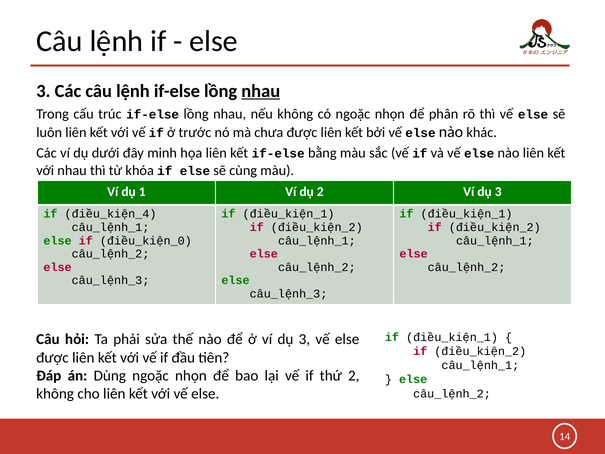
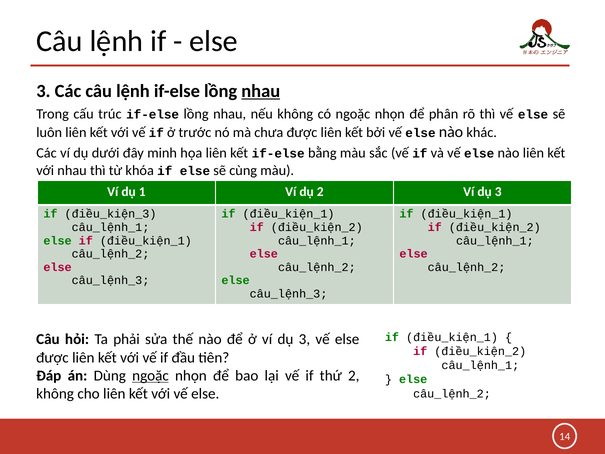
điều_kiện_4: điều_kiện_4 -> điều_kiện_3
điều_kiện_0 at (146, 240): điều_kiện_0 -> điều_kiện_1
ngoặc at (151, 376) underline: none -> present
